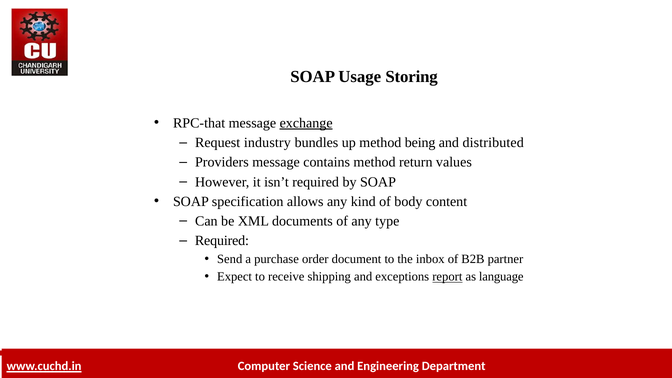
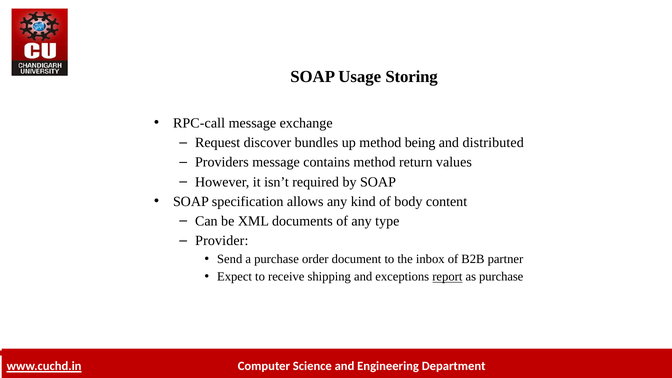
RPC-that: RPC-that -> RPC-call
exchange underline: present -> none
industry: industry -> discover
Required at (222, 241): Required -> Provider
as language: language -> purchase
